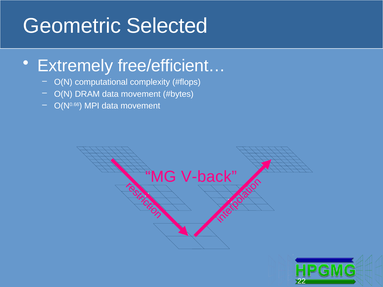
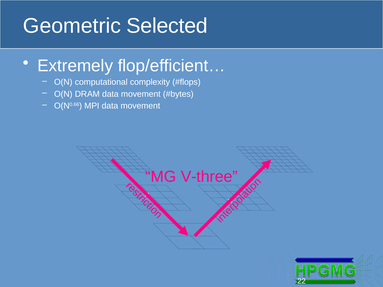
free/efficient…: free/efficient… -> flop/efficient…
V-back: V-back -> V-three
